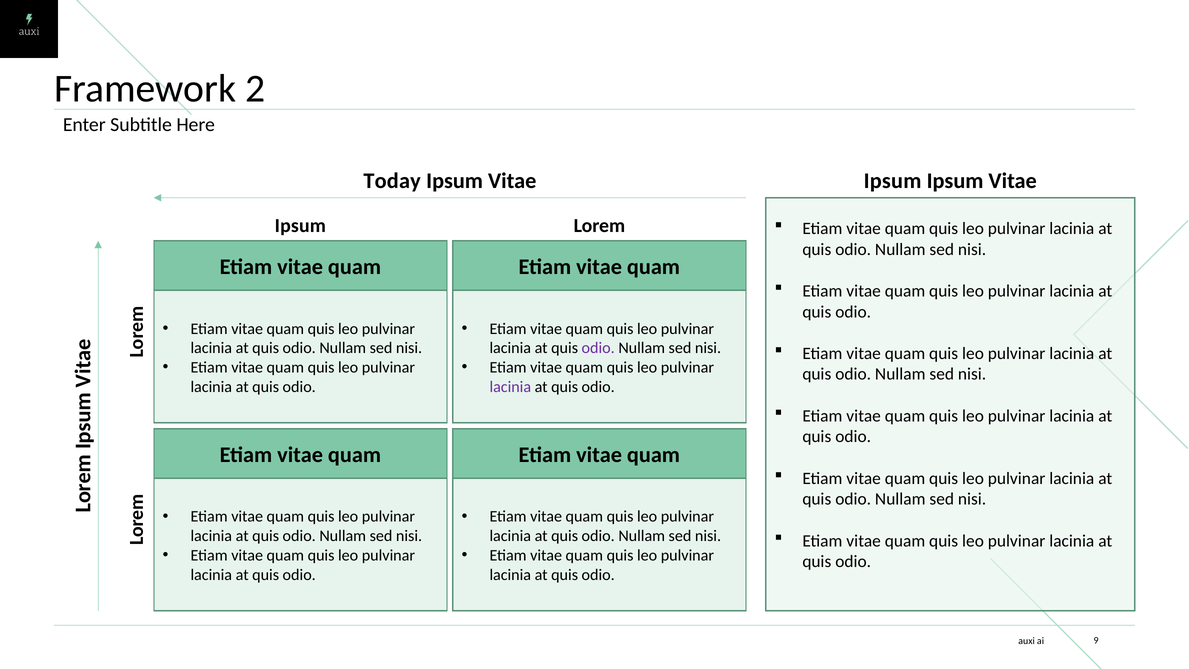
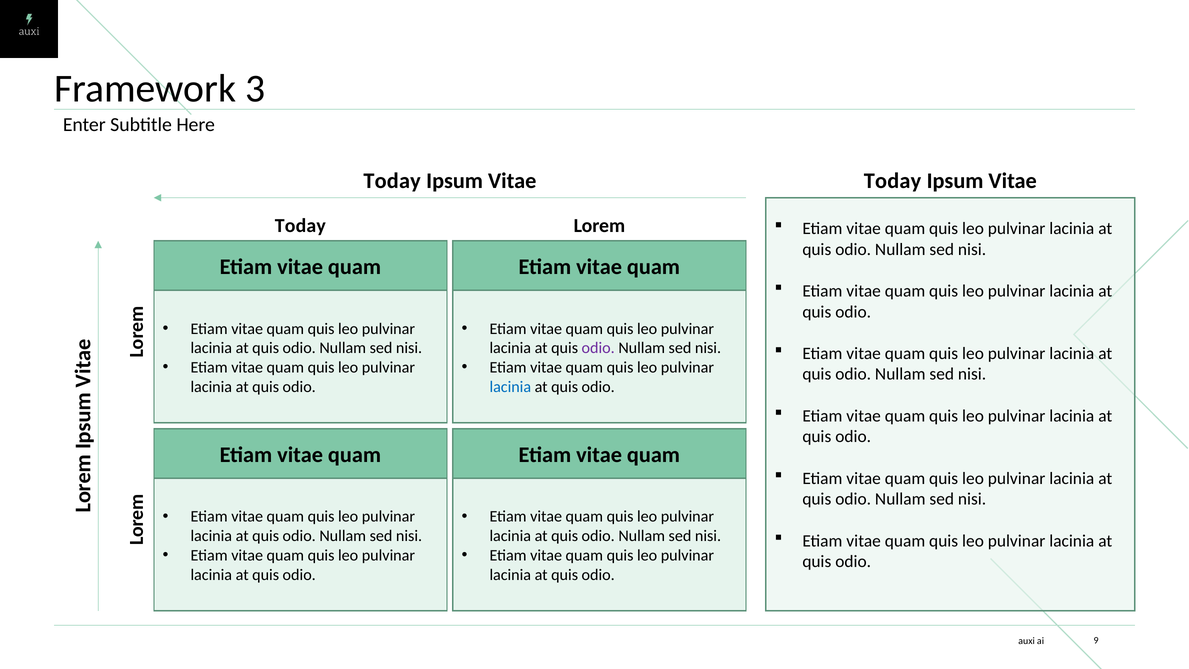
2: 2 -> 3
Ipsum at (893, 181): Ipsum -> Today
Ipsum at (300, 226): Ipsum -> Today
lacinia at (510, 387) colour: purple -> blue
